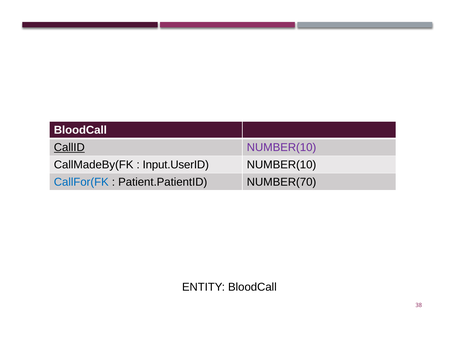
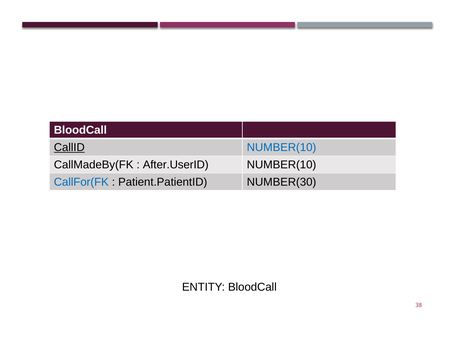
NUMBER(10 at (282, 147) colour: purple -> blue
Input.UserID: Input.UserID -> After.UserID
NUMBER(70: NUMBER(70 -> NUMBER(30
